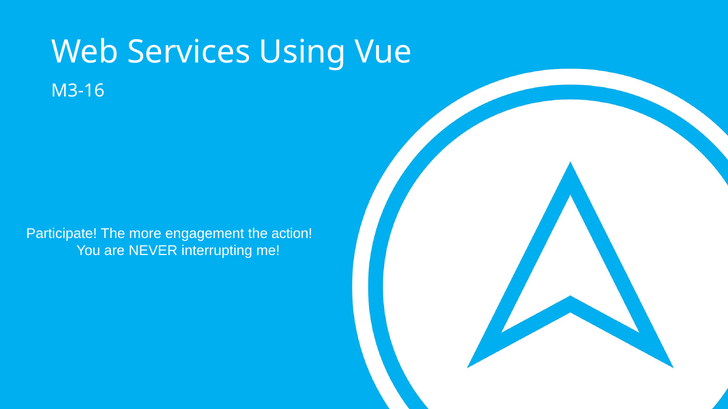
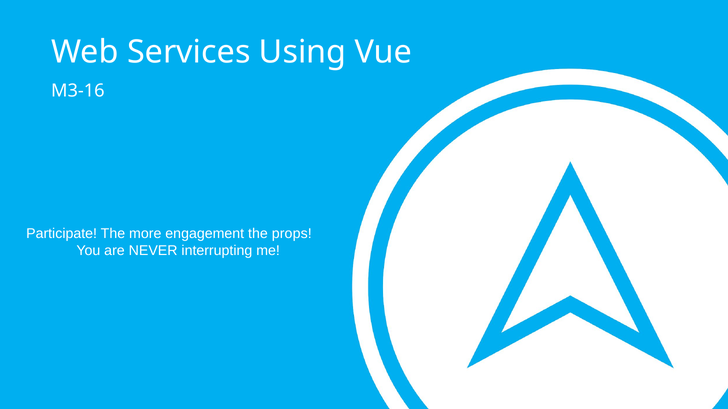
action: action -> props
